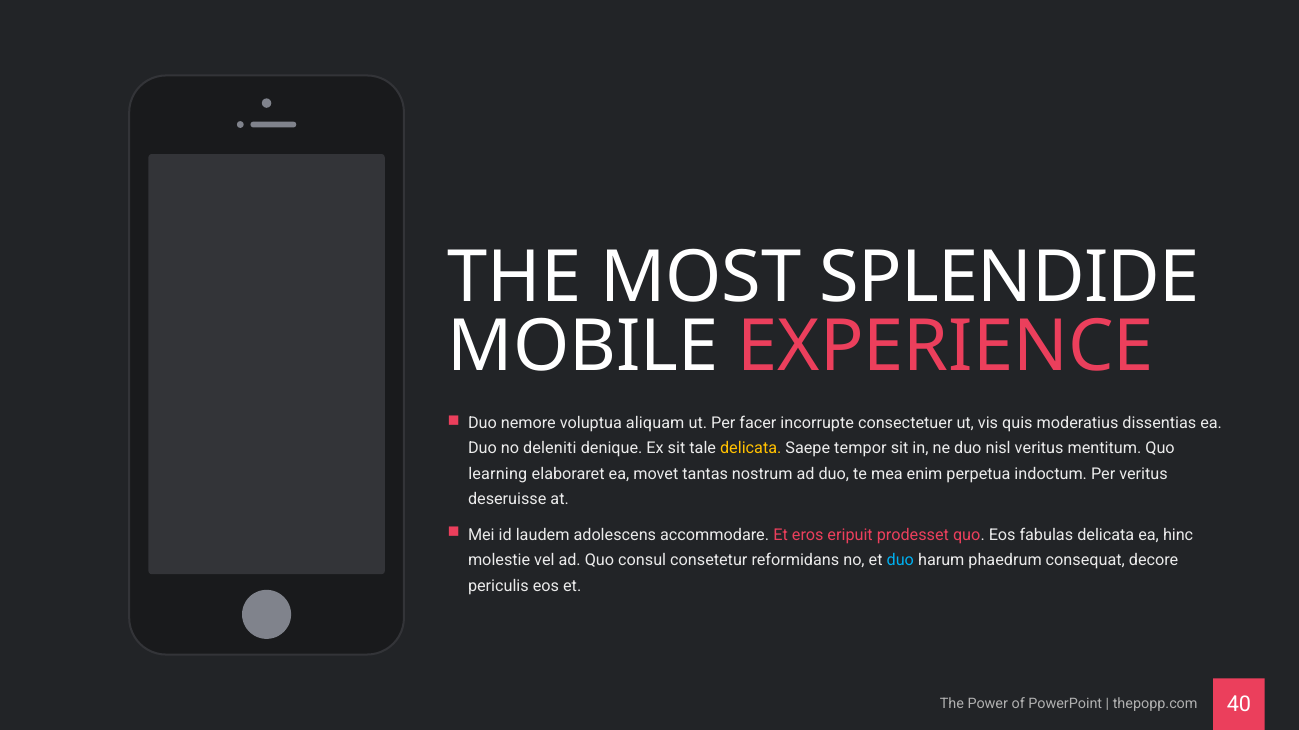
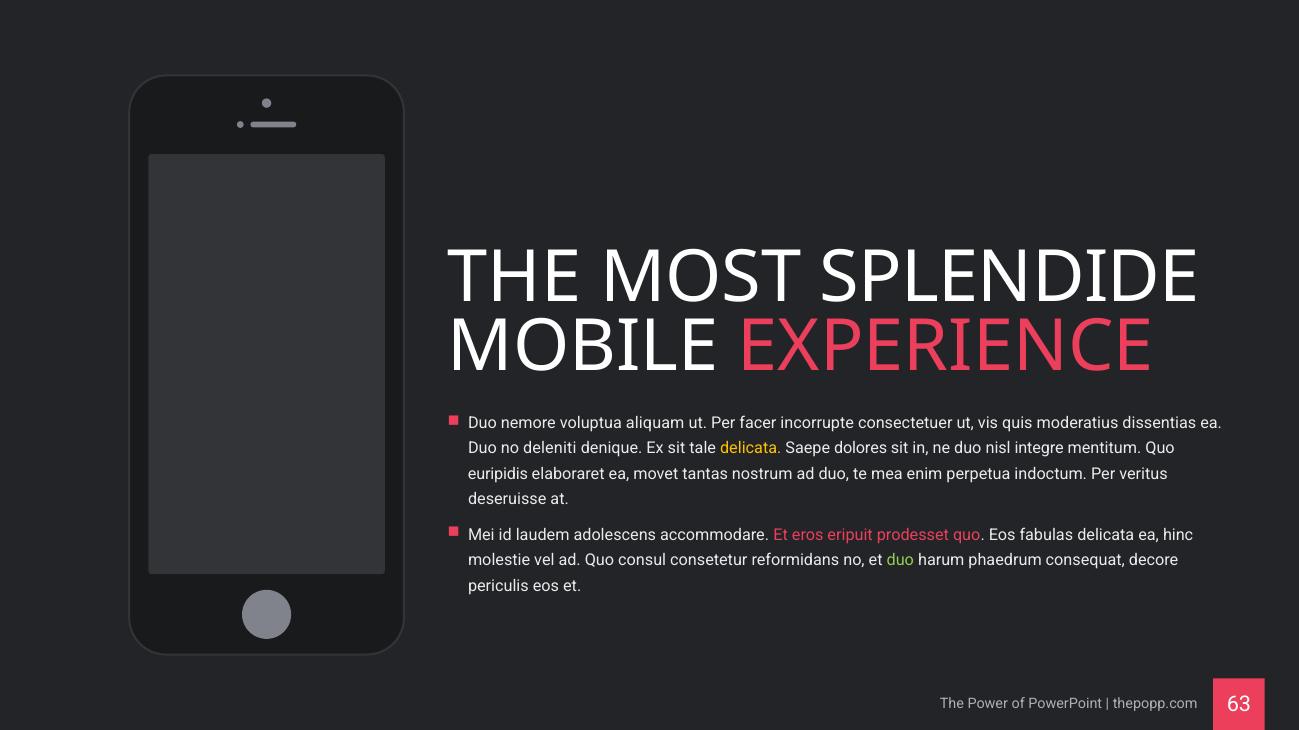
tempor: tempor -> dolores
nisl veritus: veritus -> integre
learning: learning -> euripidis
duo at (900, 561) colour: light blue -> light green
40: 40 -> 63
